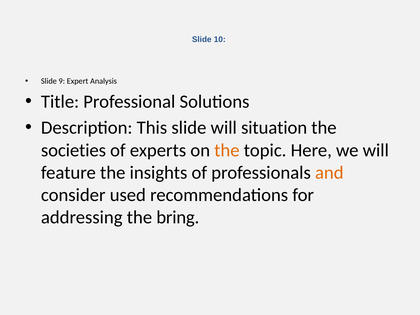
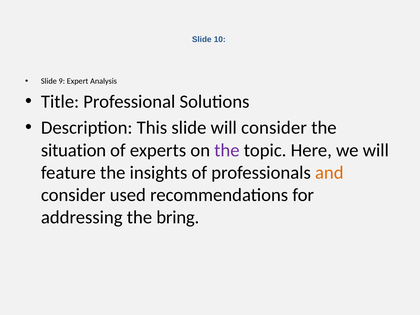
will situation: situation -> consider
societies: societies -> situation
the at (227, 150) colour: orange -> purple
